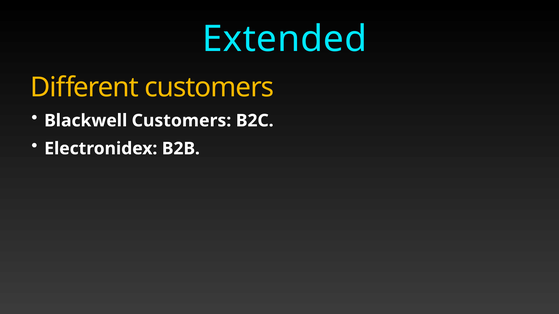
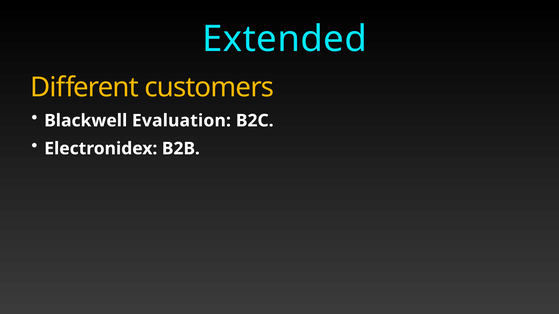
Blackwell Customers: Customers -> Evaluation
